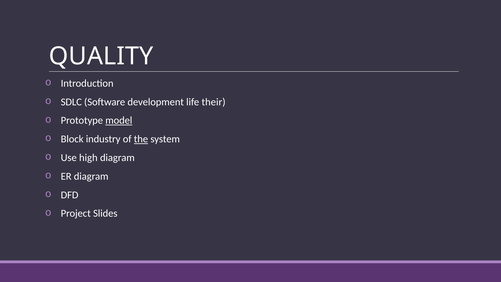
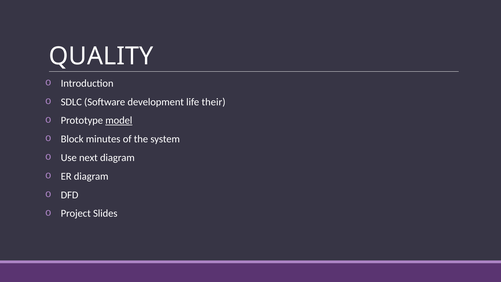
industry: industry -> minutes
the underline: present -> none
high: high -> next
